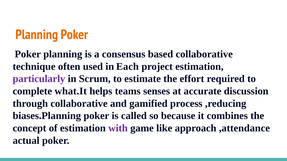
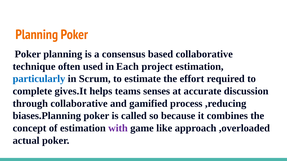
particularly colour: purple -> blue
what.It: what.It -> gives.It
,attendance: ,attendance -> ,overloaded
